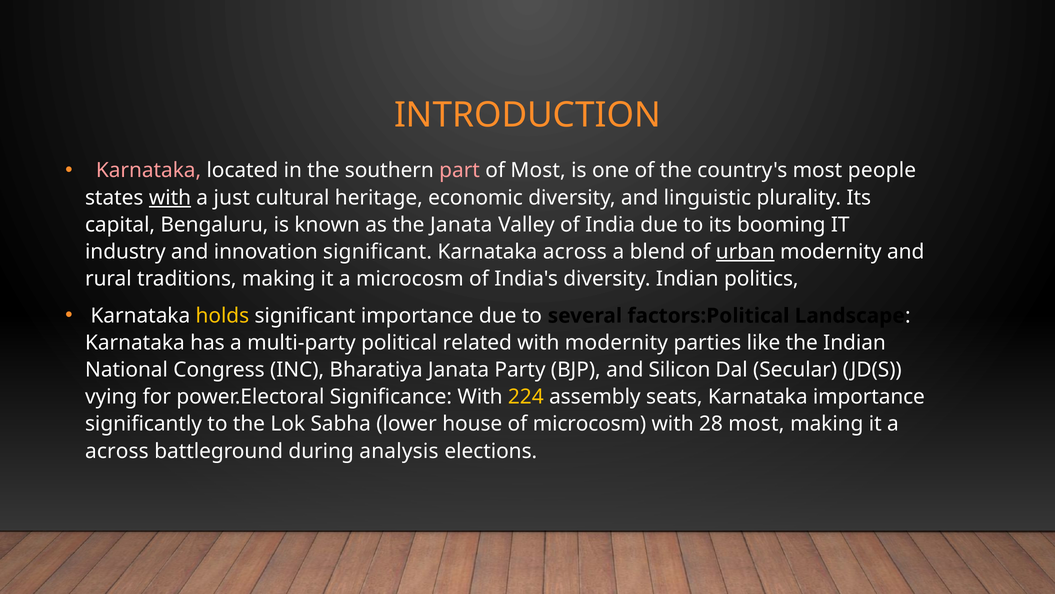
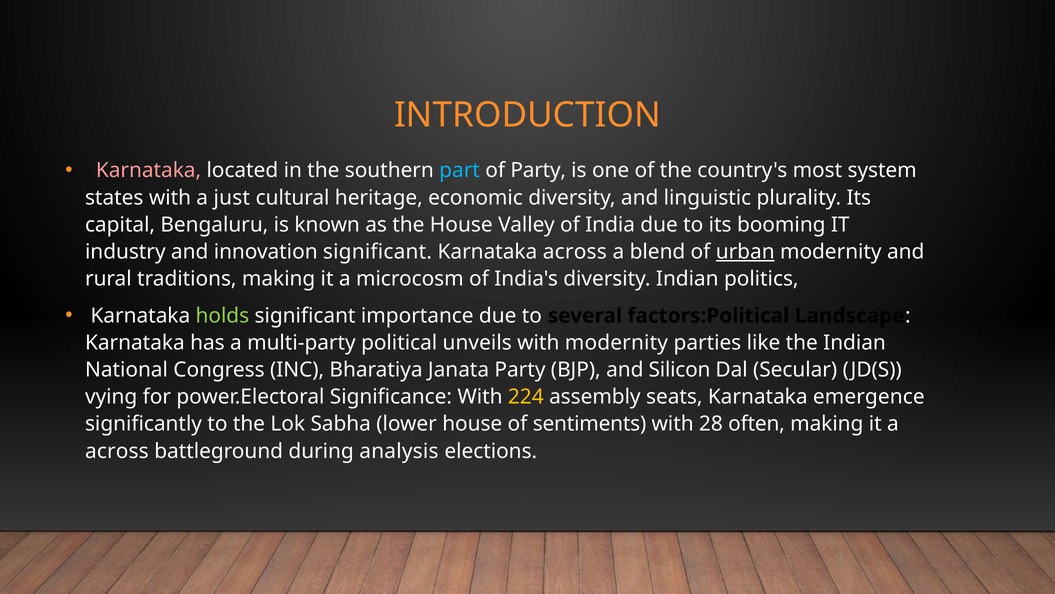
part colour: pink -> light blue
of Most: Most -> Party
people: people -> system
with at (170, 197) underline: present -> none
the Janata: Janata -> House
holds colour: yellow -> light green
related: related -> unveils
Karnataka importance: importance -> emergence
of microcosm: microcosm -> sentiments
28 most: most -> often
